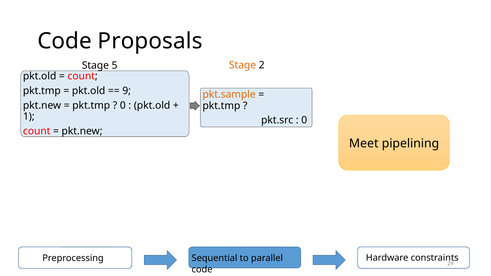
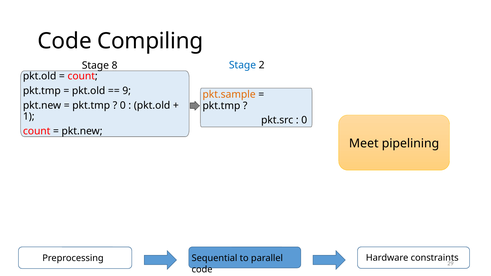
Proposals: Proposals -> Compiling
Stage at (242, 65) colour: orange -> blue
5: 5 -> 8
